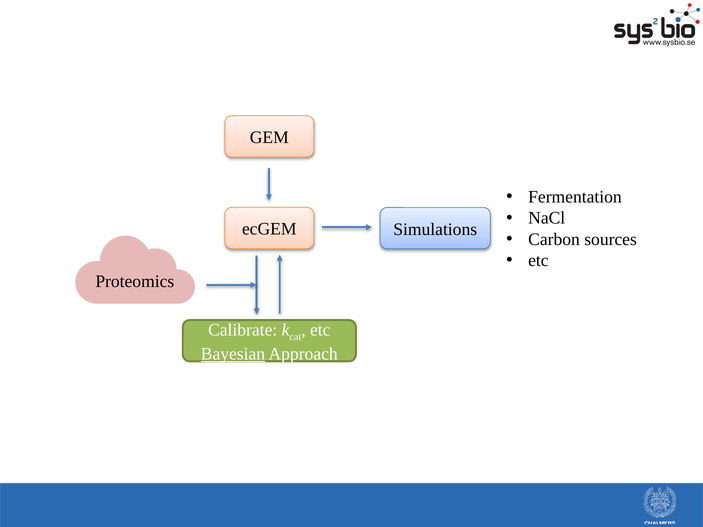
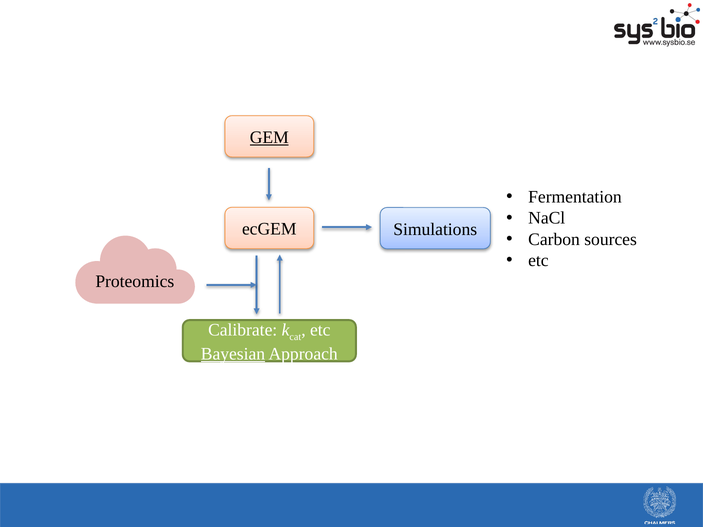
GEM underline: none -> present
